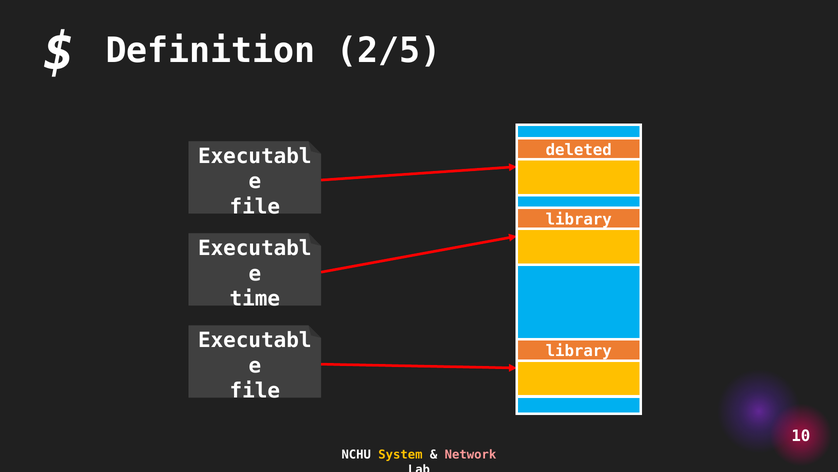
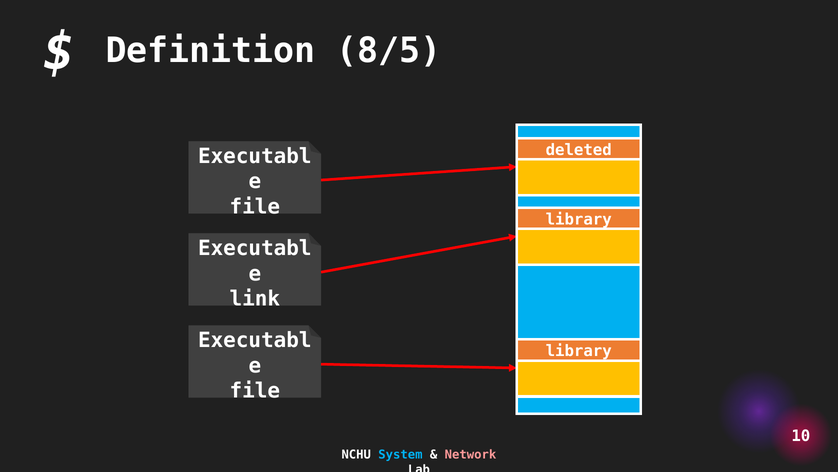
2/5: 2/5 -> 8/5
time: time -> link
System colour: yellow -> light blue
